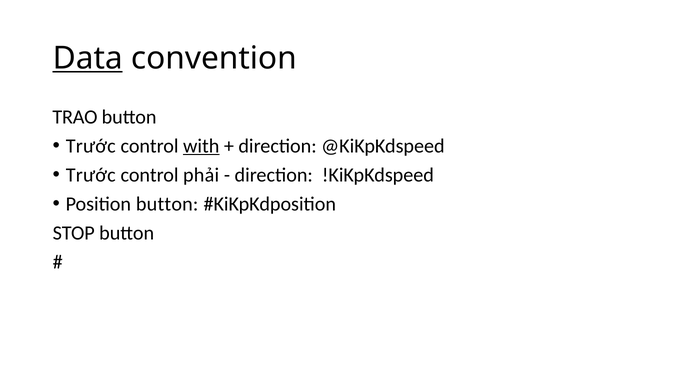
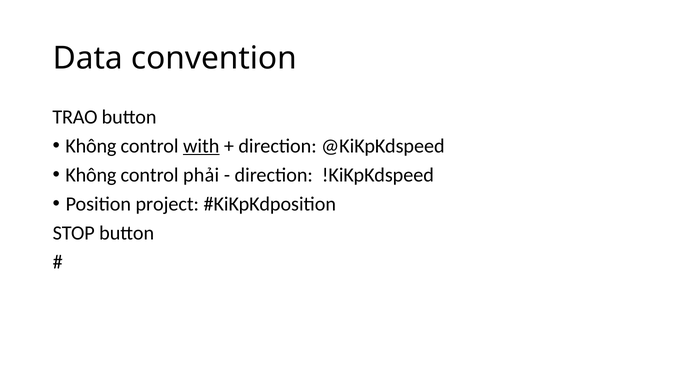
Data underline: present -> none
Trước at (91, 146): Trước -> Không
Trước at (91, 175): Trước -> Không
Position button: button -> project
